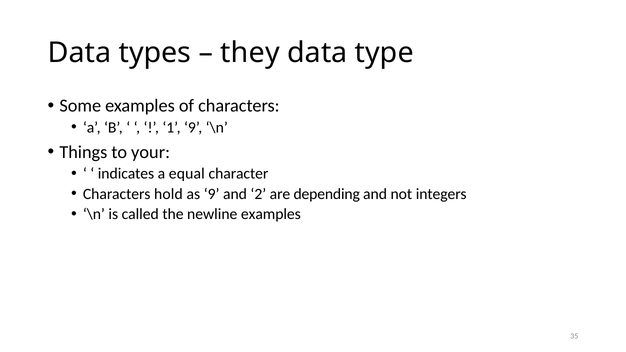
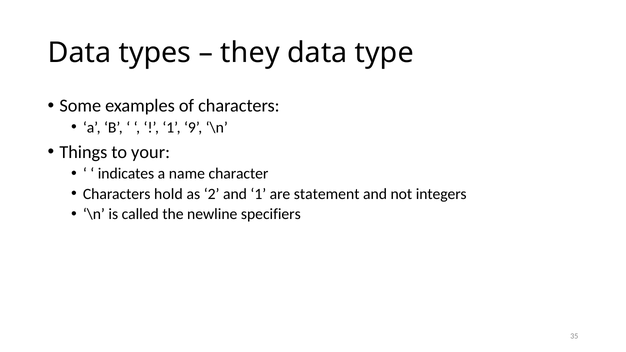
equal: equal -> name
as 9: 9 -> 2
and 2: 2 -> 1
depending: depending -> statement
newline examples: examples -> specifiers
